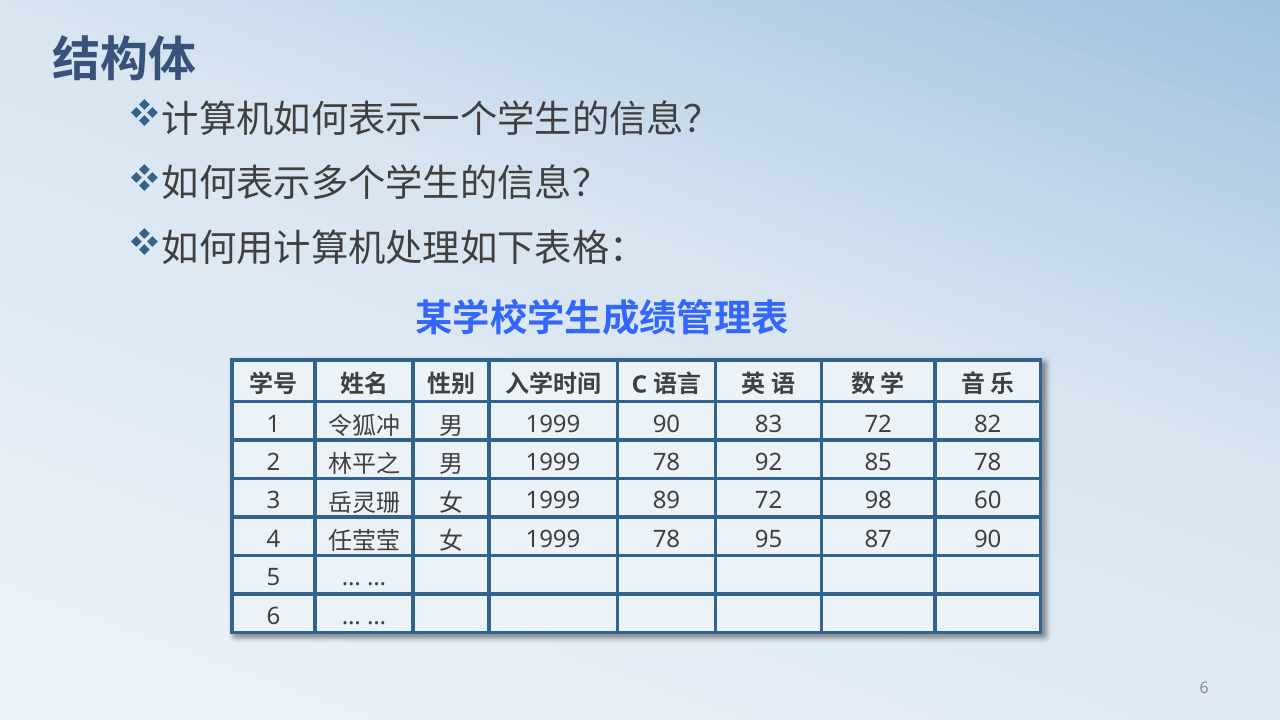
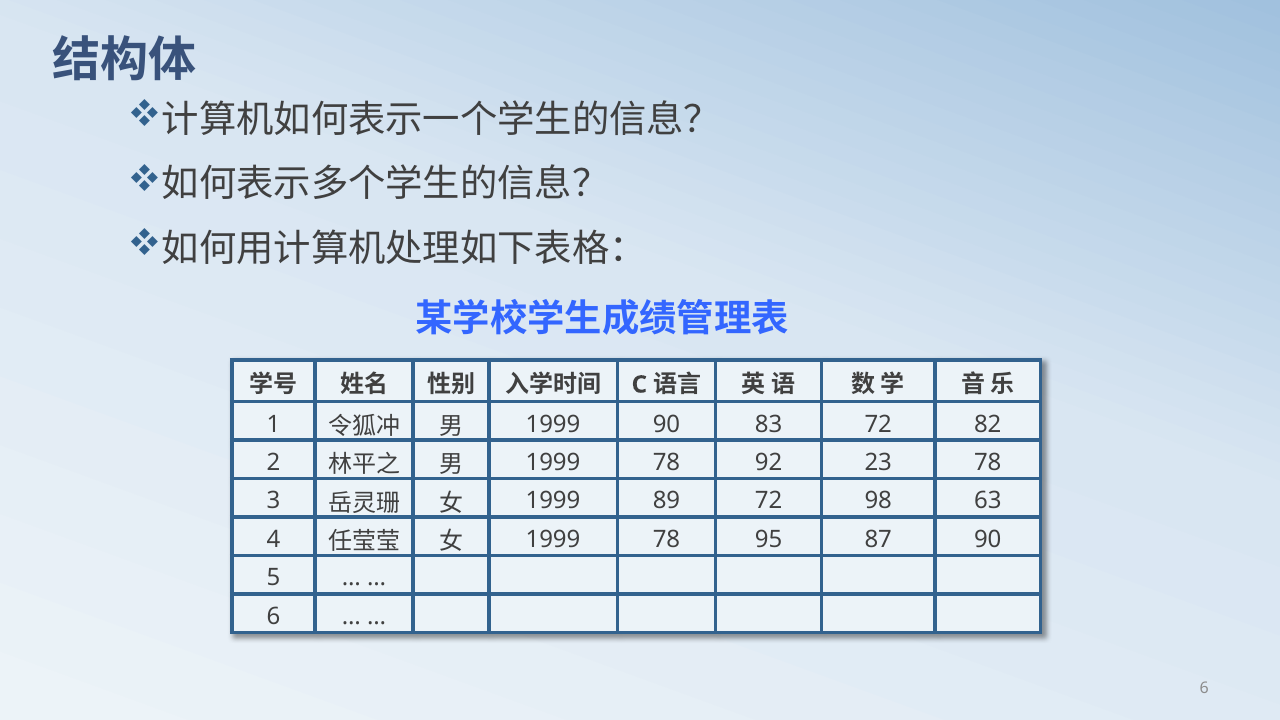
85: 85 -> 23
60: 60 -> 63
